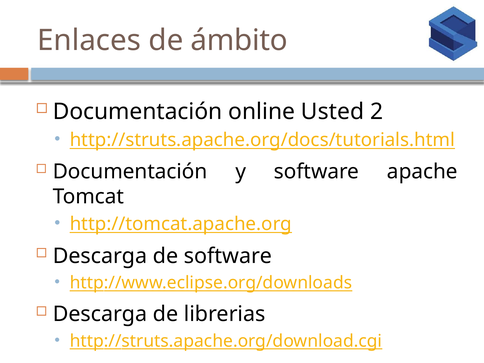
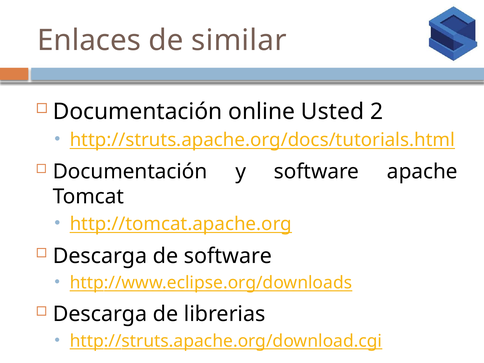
ámbito: ámbito -> similar
